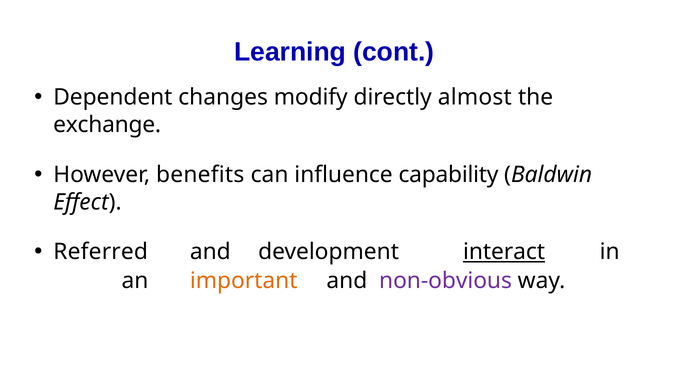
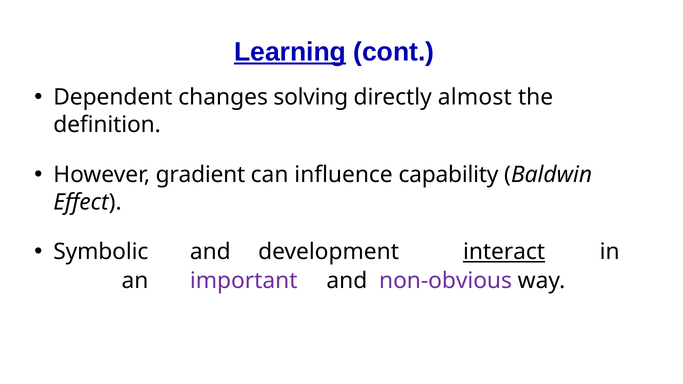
Learning underline: none -> present
modify: modify -> solving
exchange: exchange -> definition
benefits: benefits -> gradient
Referred: Referred -> Symbolic
important colour: orange -> purple
